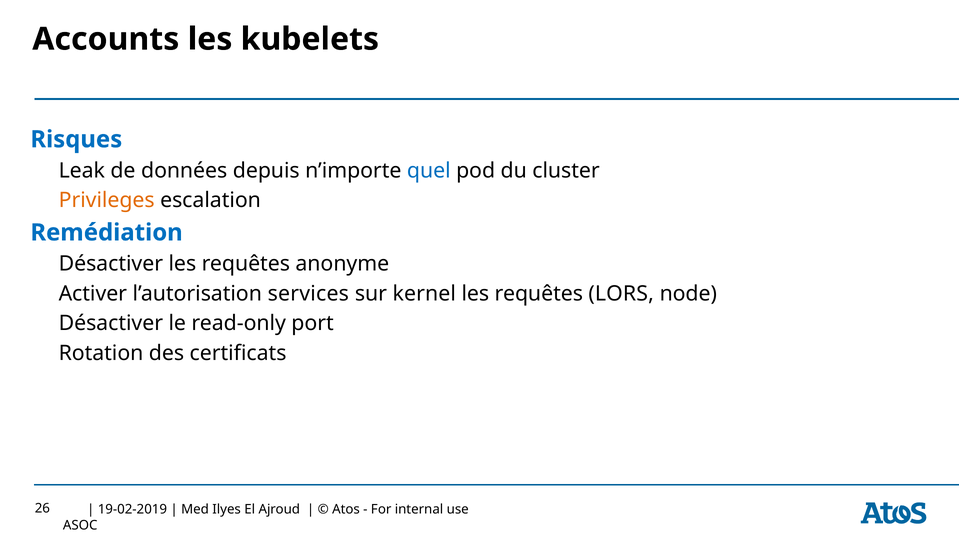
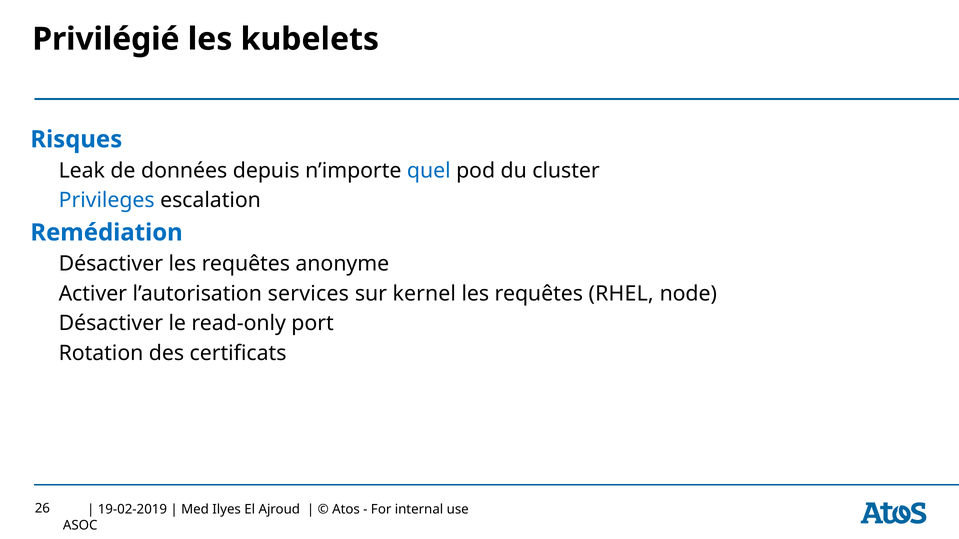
Accounts: Accounts -> Privilégié
Privileges colour: orange -> blue
LORS: LORS -> RHEL
